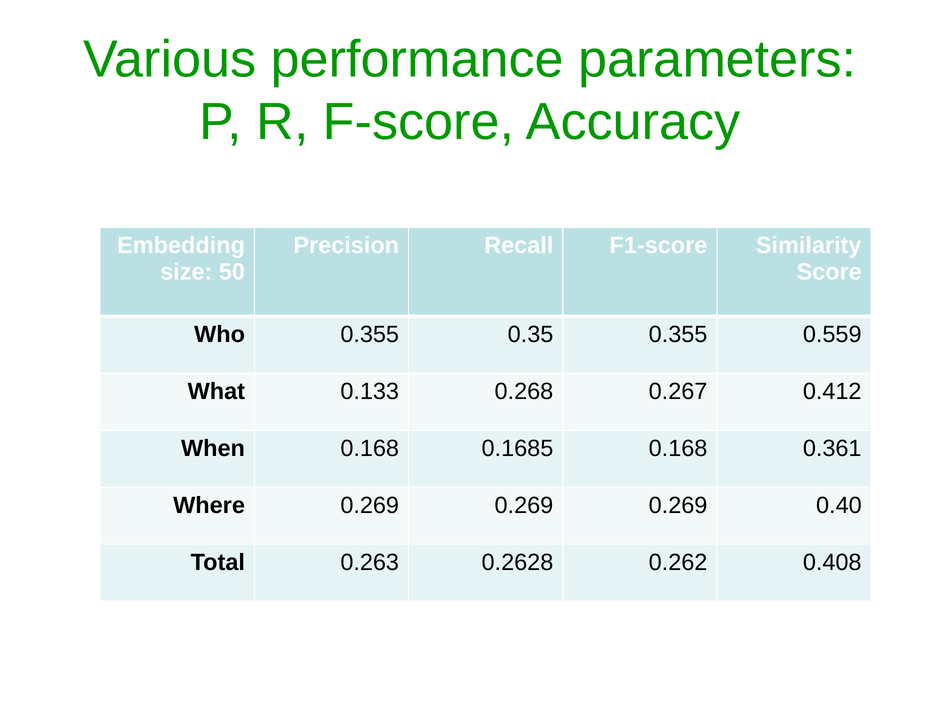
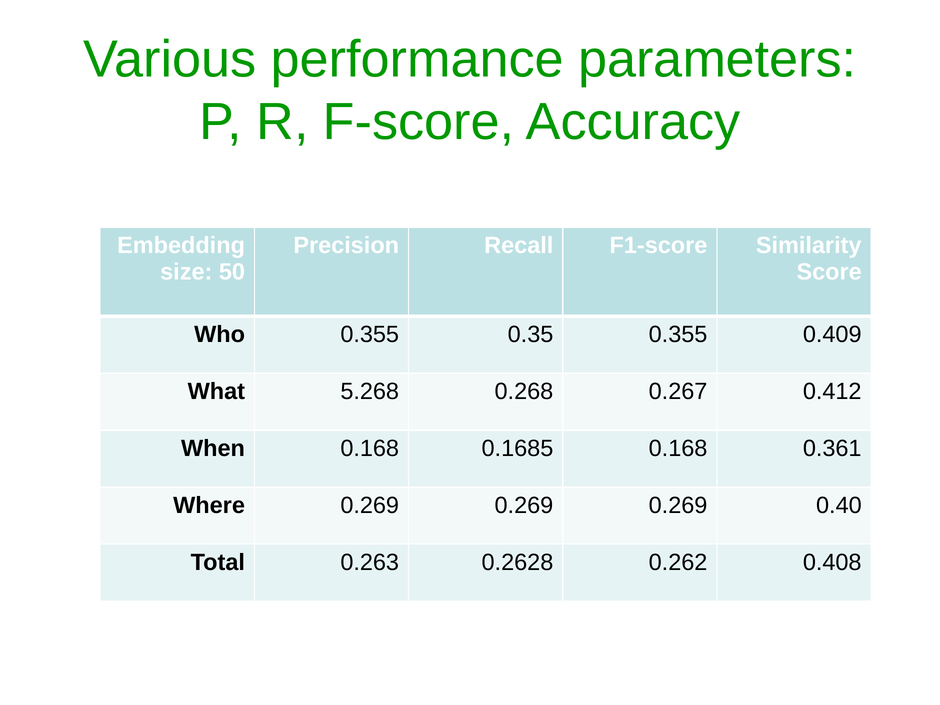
0.559: 0.559 -> 0.409
0.133: 0.133 -> 5.268
